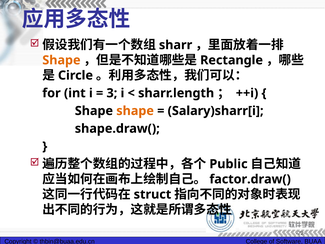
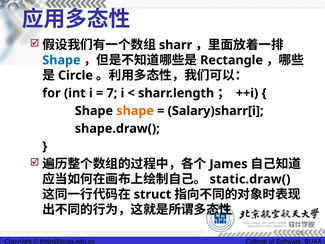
Shape at (61, 60) colour: orange -> blue
3: 3 -> 7
Public: Public -> James
factor.draw(: factor.draw( -> static.draw(
